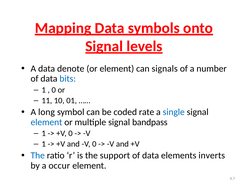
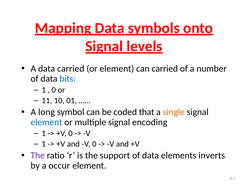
data denote: denote -> carried
can signals: signals -> carried
rate: rate -> that
single colour: blue -> orange
bandpass: bandpass -> encoding
The at (38, 156) colour: blue -> purple
